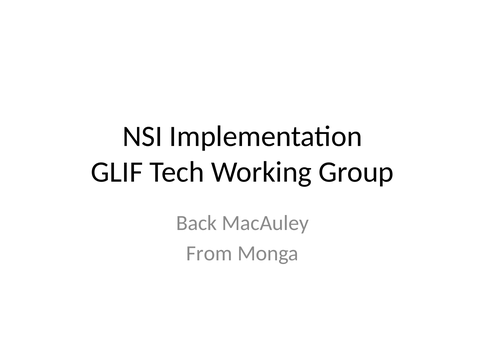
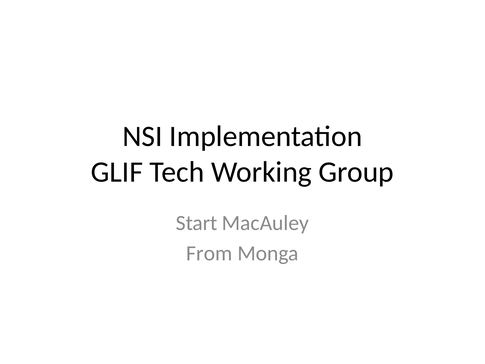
Back: Back -> Start
